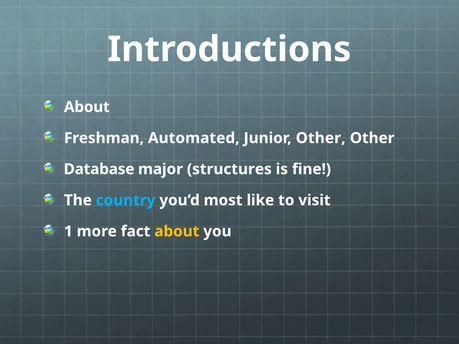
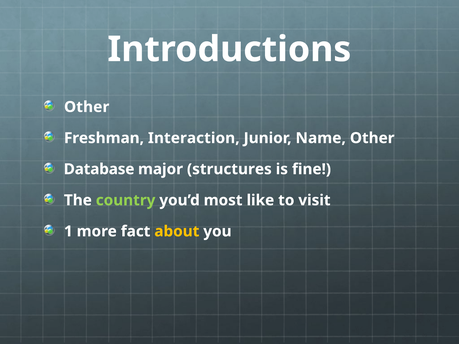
About at (87, 107): About -> Other
Automated: Automated -> Interaction
Junior Other: Other -> Name
country colour: light blue -> light green
